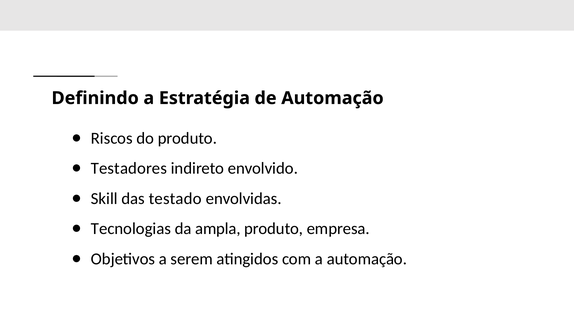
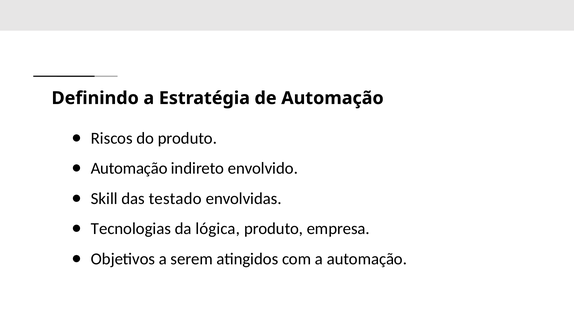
Testadores at (129, 168): Testadores -> Automação
ampla: ampla -> lógica
